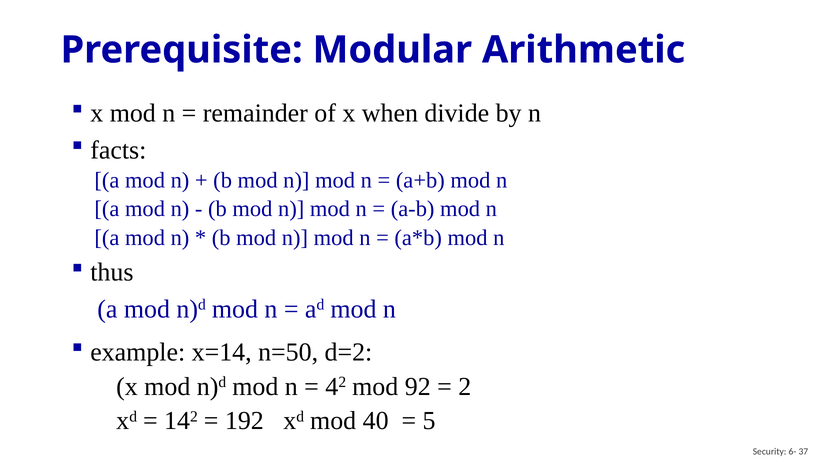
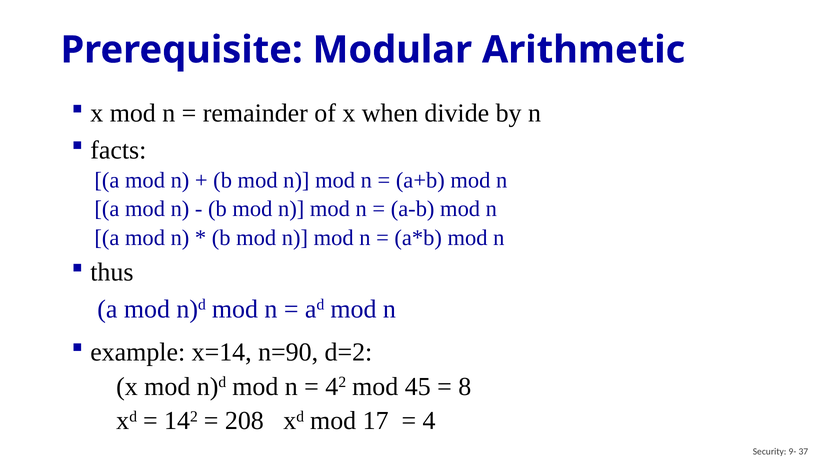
n=50: n=50 -> n=90
92: 92 -> 45
2: 2 -> 8
192: 192 -> 208
40: 40 -> 17
5: 5 -> 4
6-: 6- -> 9-
